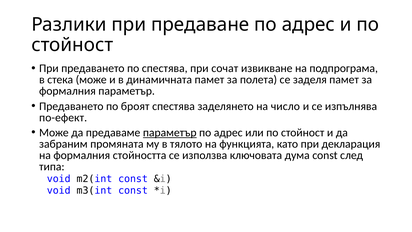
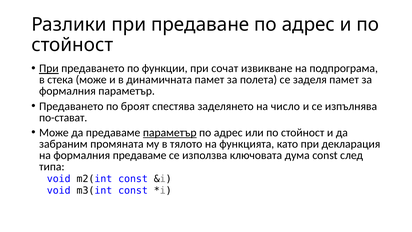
При at (49, 68) underline: none -> present
по спестява: спестява -> функции
по-ефект: по-ефект -> по-стават
формалния стойността: стойността -> предаваме
